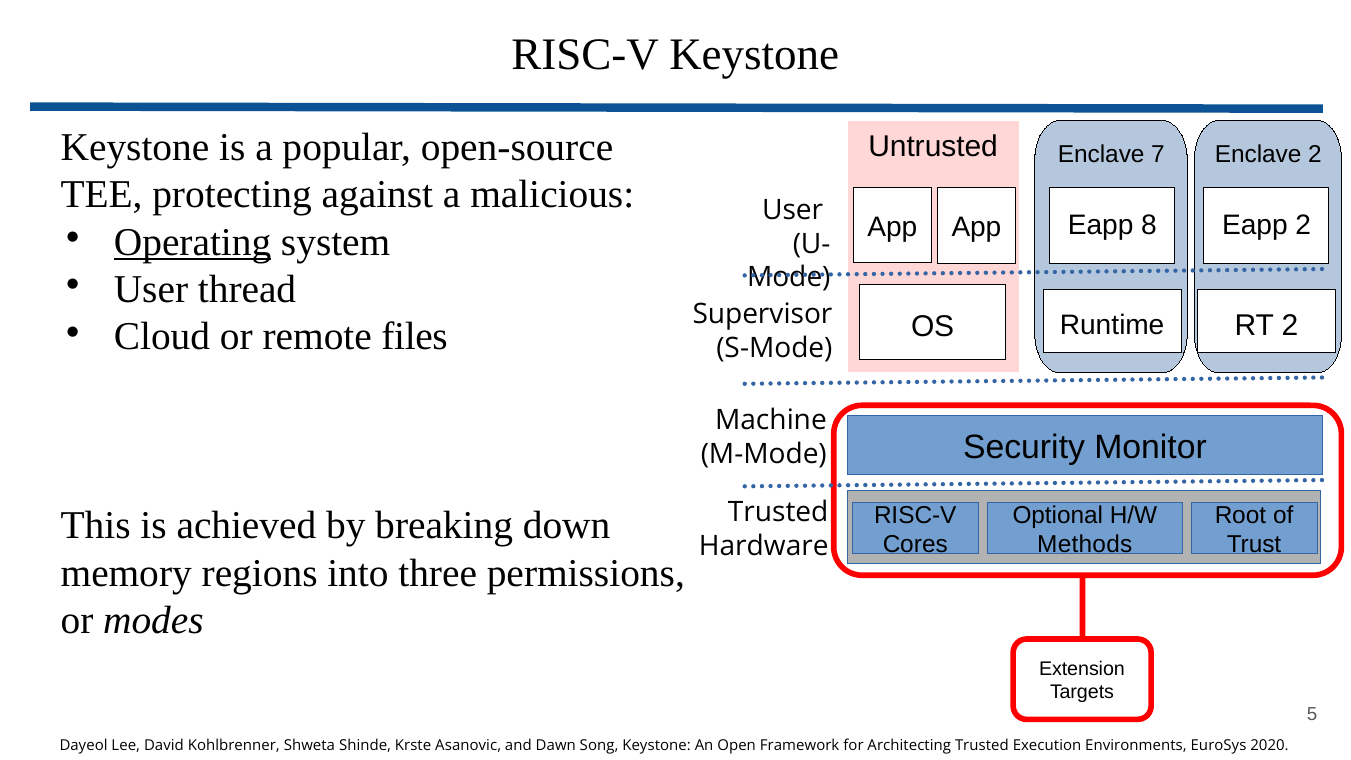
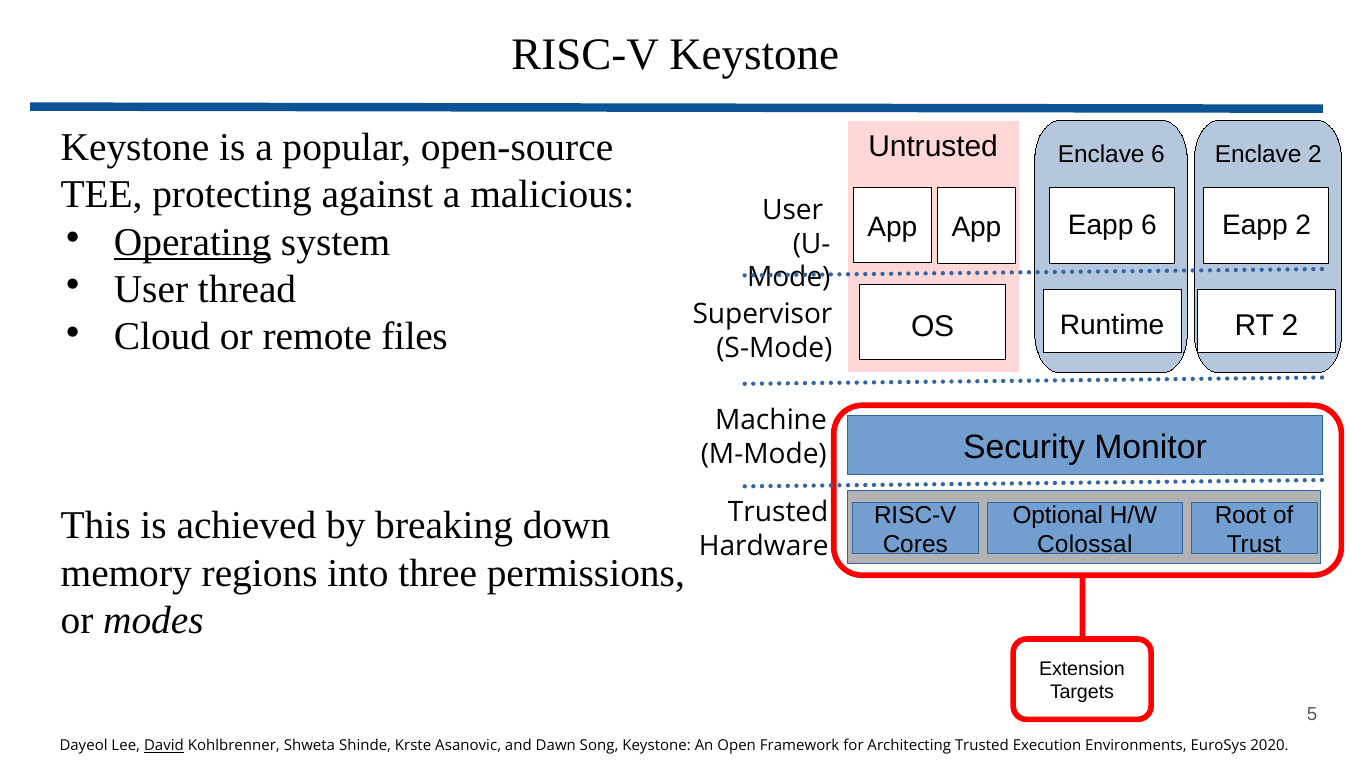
Enclave 7: 7 -> 6
Eapp 8: 8 -> 6
Methods: Methods -> Colossal
David underline: none -> present
